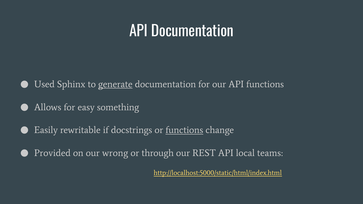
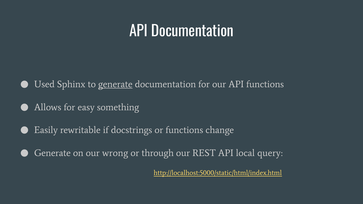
functions at (184, 130) underline: present -> none
Provided at (52, 153): Provided -> Generate
teams: teams -> query
